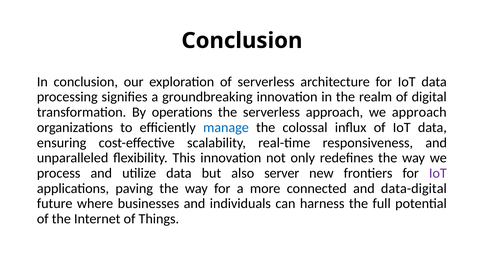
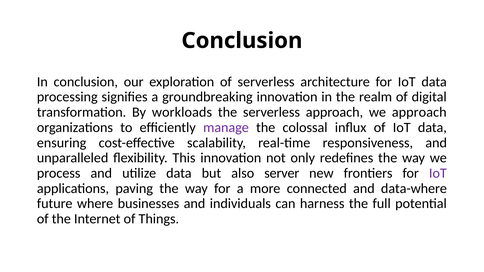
operations: operations -> workloads
manage colour: blue -> purple
data-digital: data-digital -> data-where
